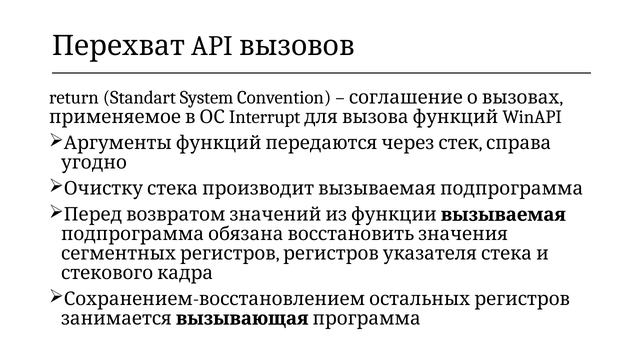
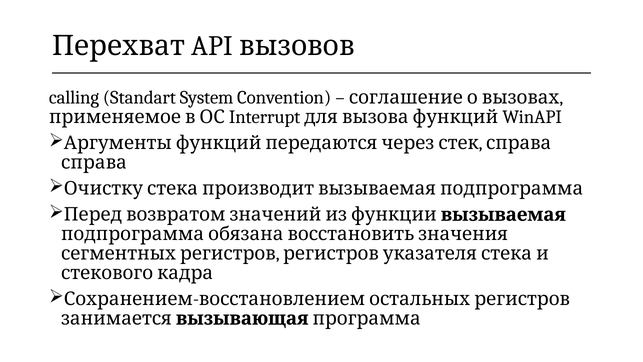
return: return -> calling
угодно at (94, 162): угодно -> справа
